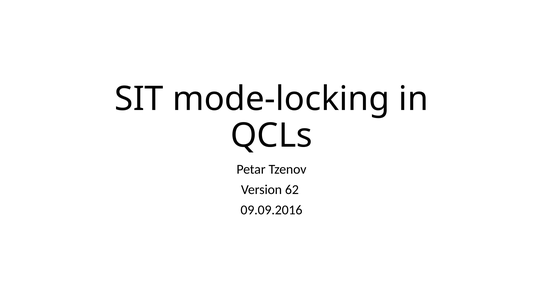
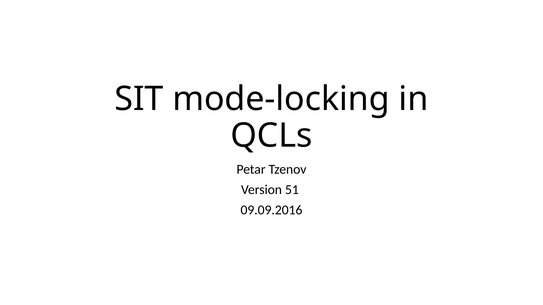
62: 62 -> 51
